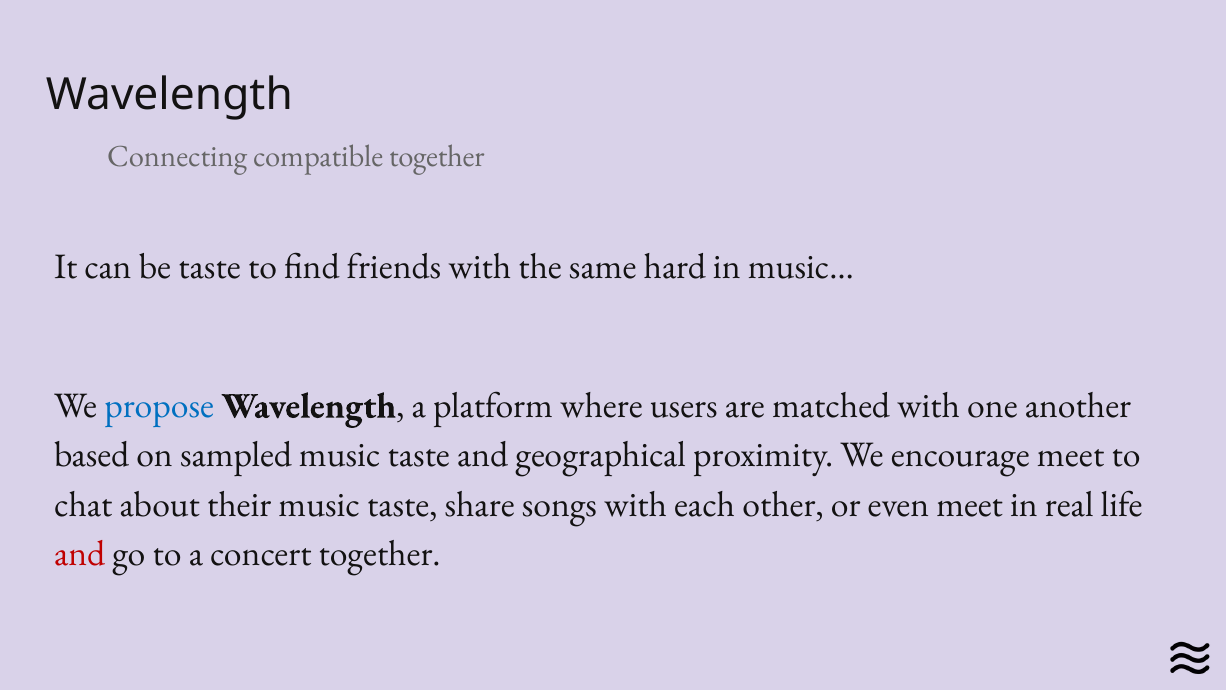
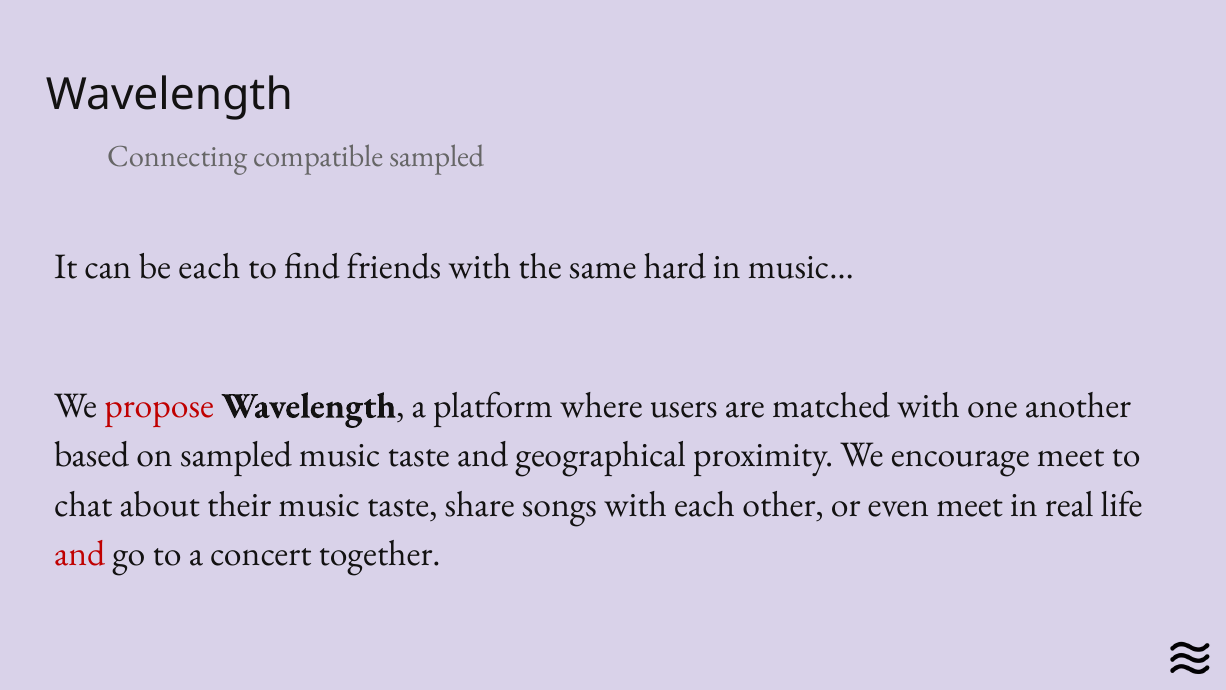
compatible together: together -> sampled
be taste: taste -> each
propose colour: blue -> red
